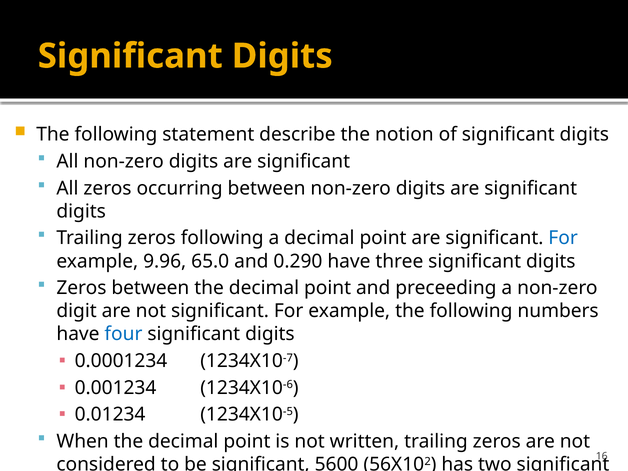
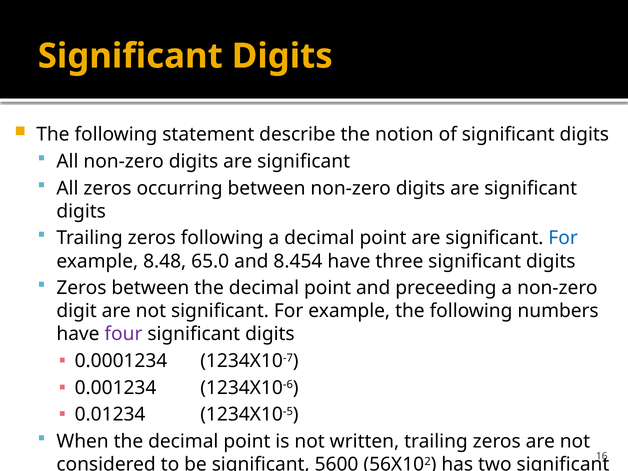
9.96: 9.96 -> 8.48
0.290: 0.290 -> 8.454
four colour: blue -> purple
